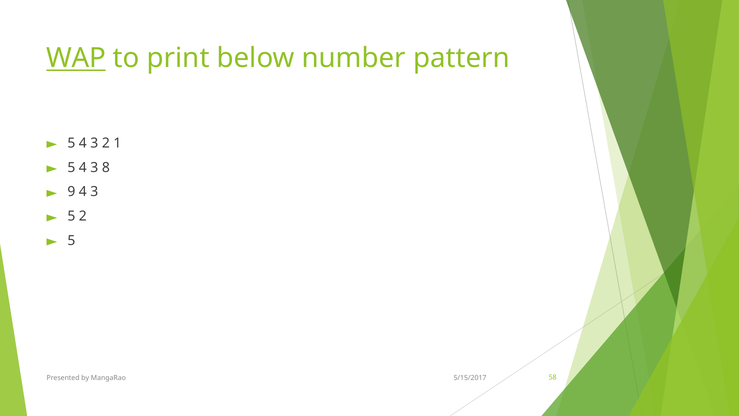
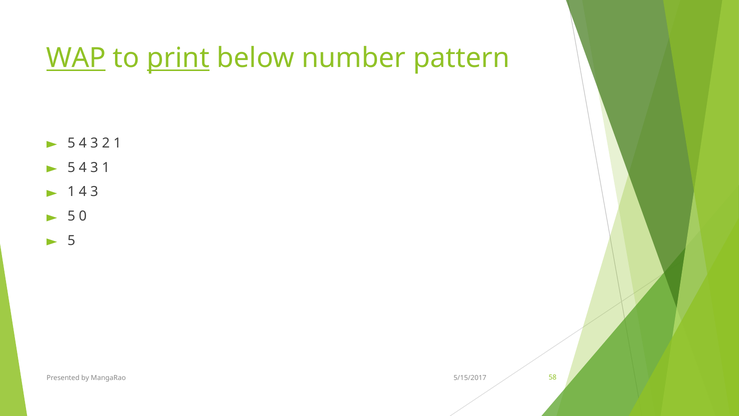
print underline: none -> present
3 8: 8 -> 1
9 at (71, 192): 9 -> 1
5 2: 2 -> 0
